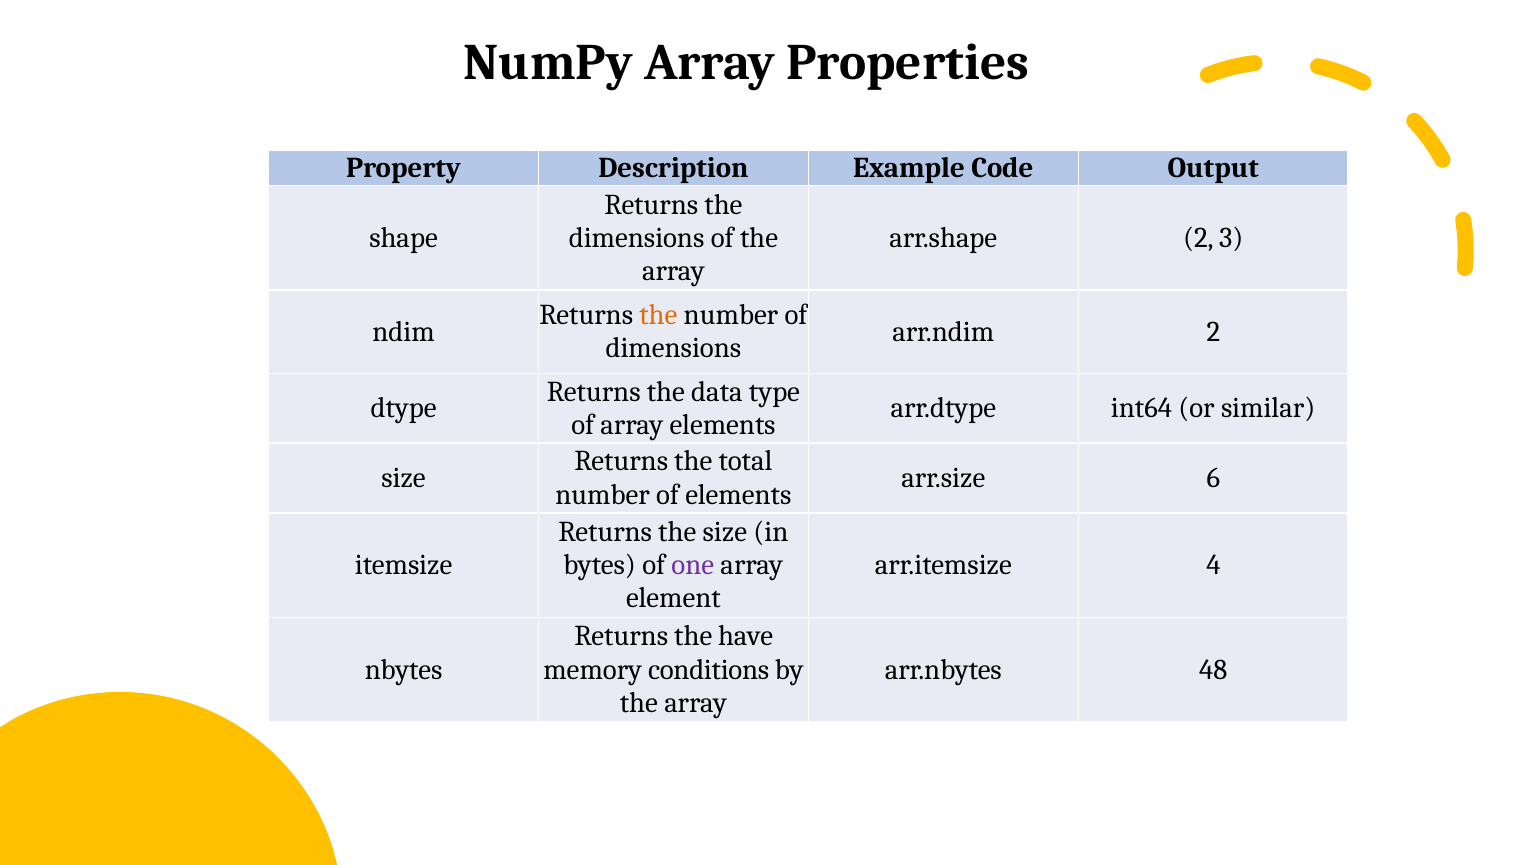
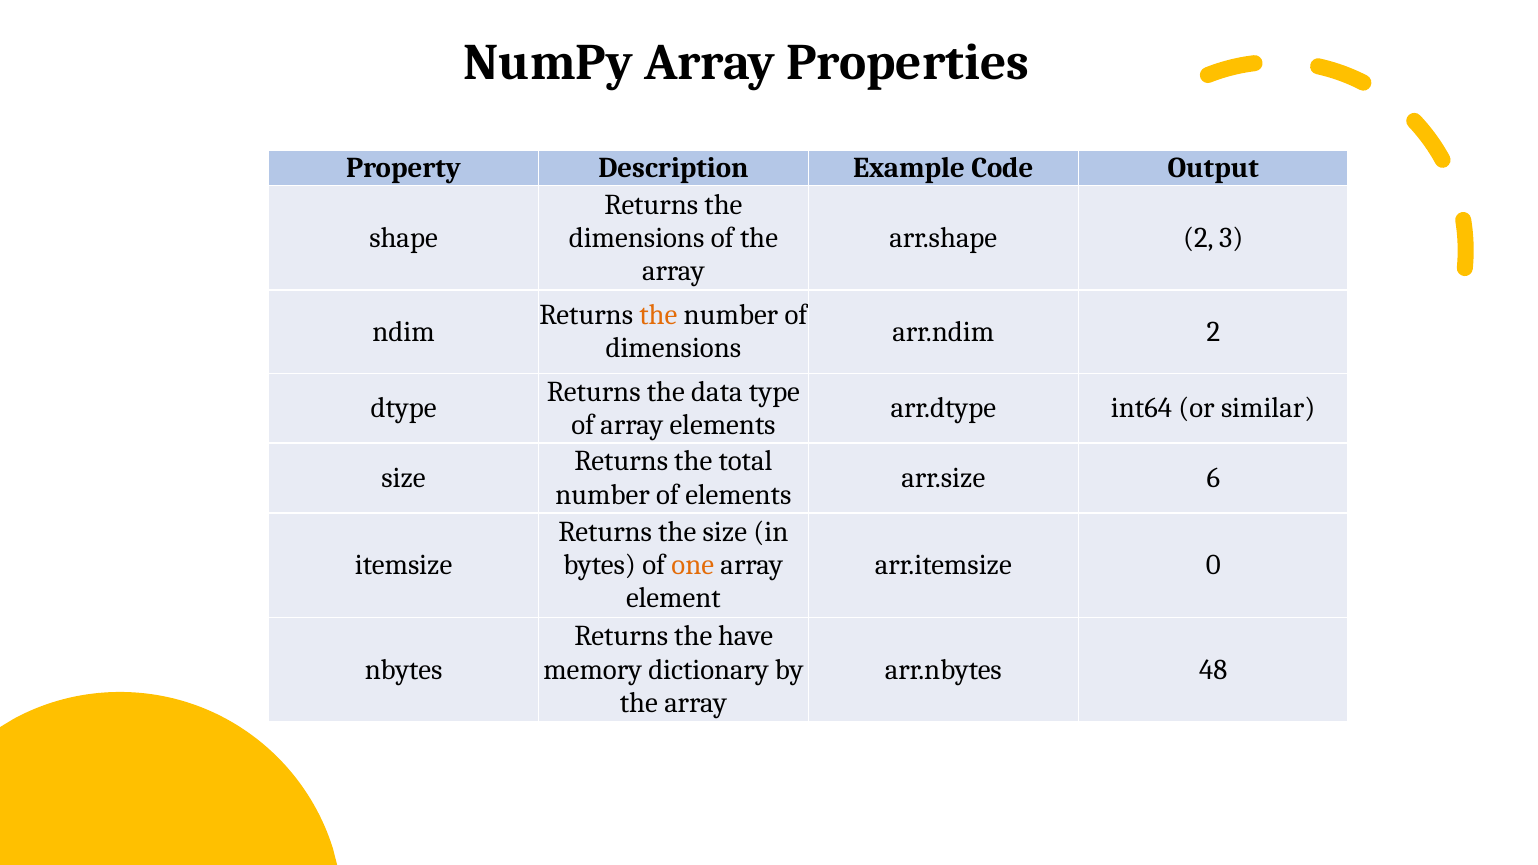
one colour: purple -> orange
4: 4 -> 0
conditions: conditions -> dictionary
